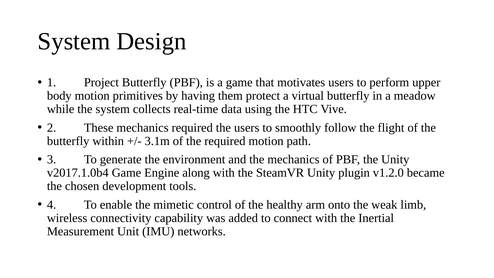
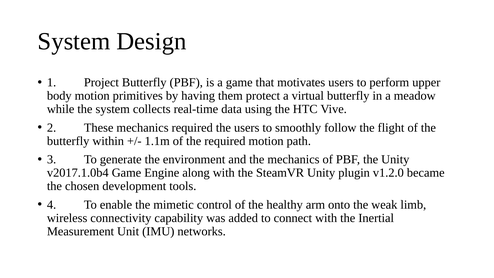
3.1m: 3.1m -> 1.1m
